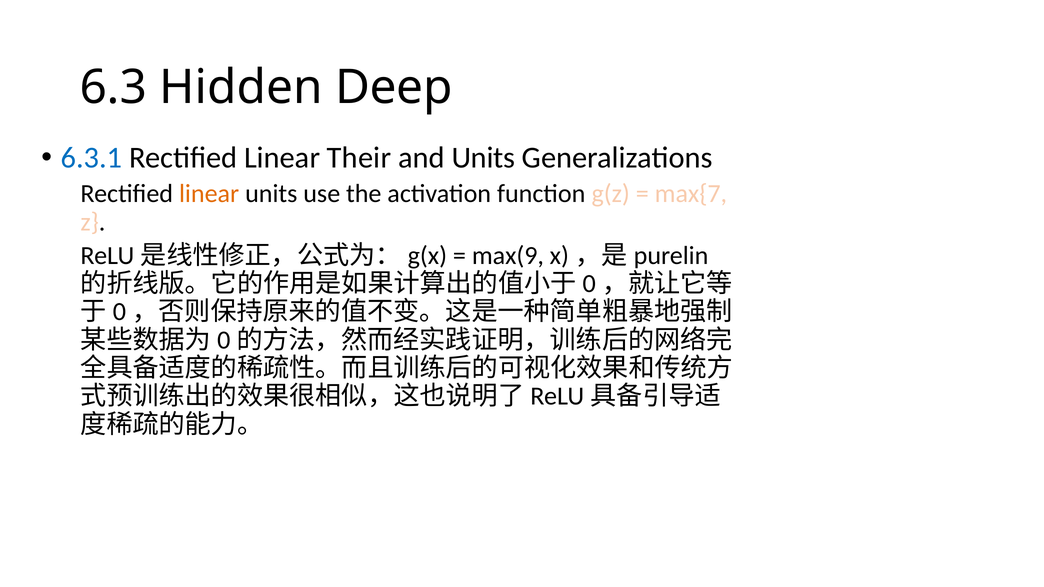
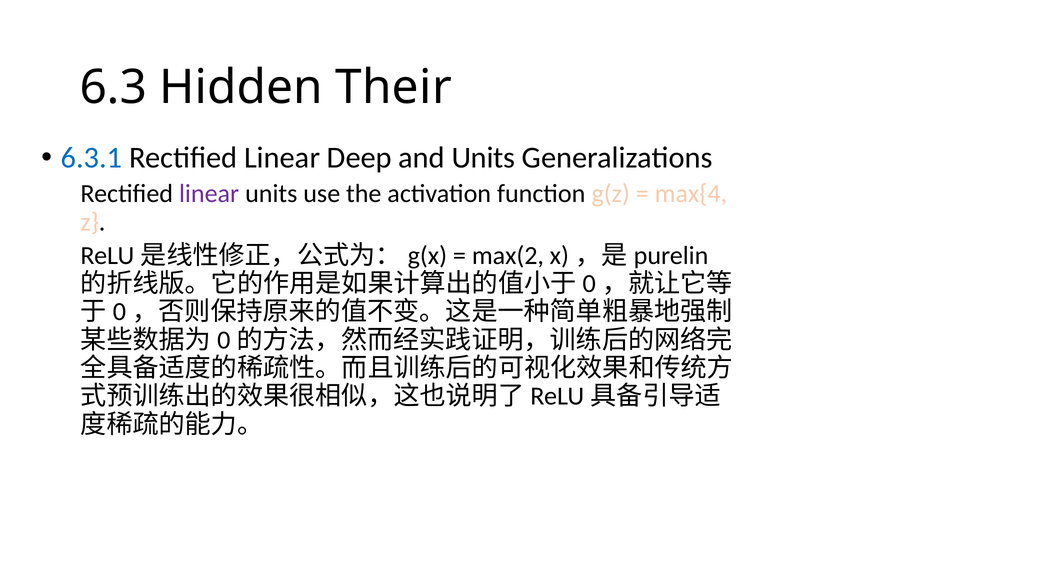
Deep: Deep -> Their
Their: Their -> Deep
linear at (209, 194) colour: orange -> purple
max{7: max{7 -> max{4
max(9: max(9 -> max(2
